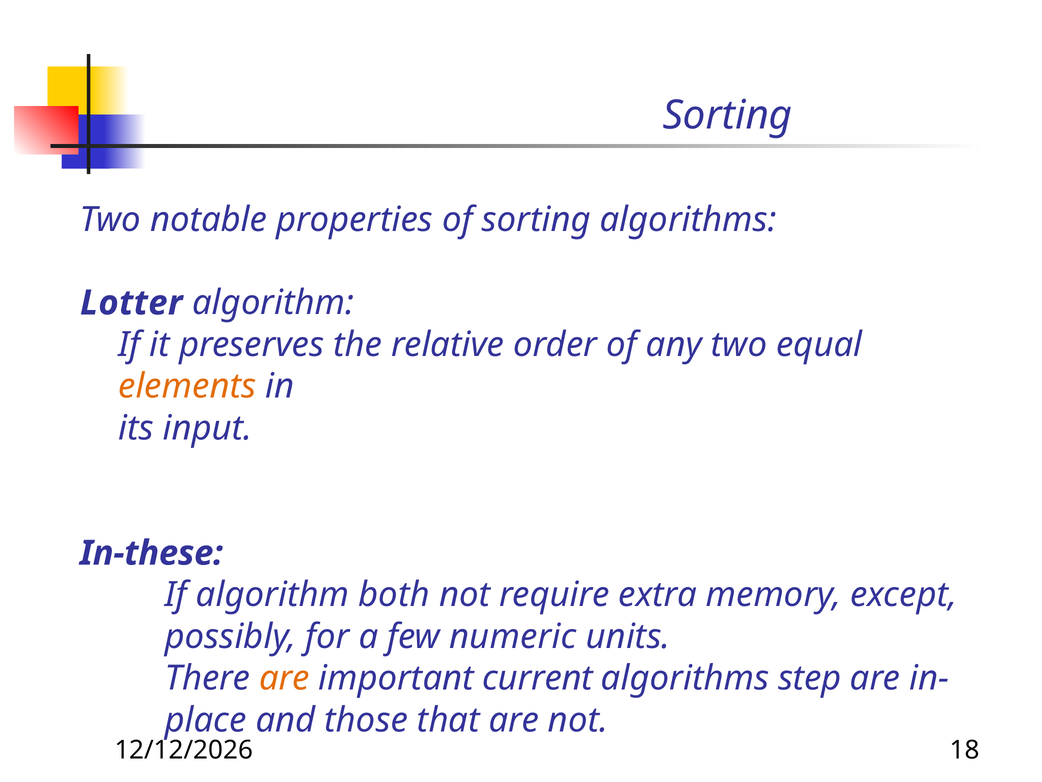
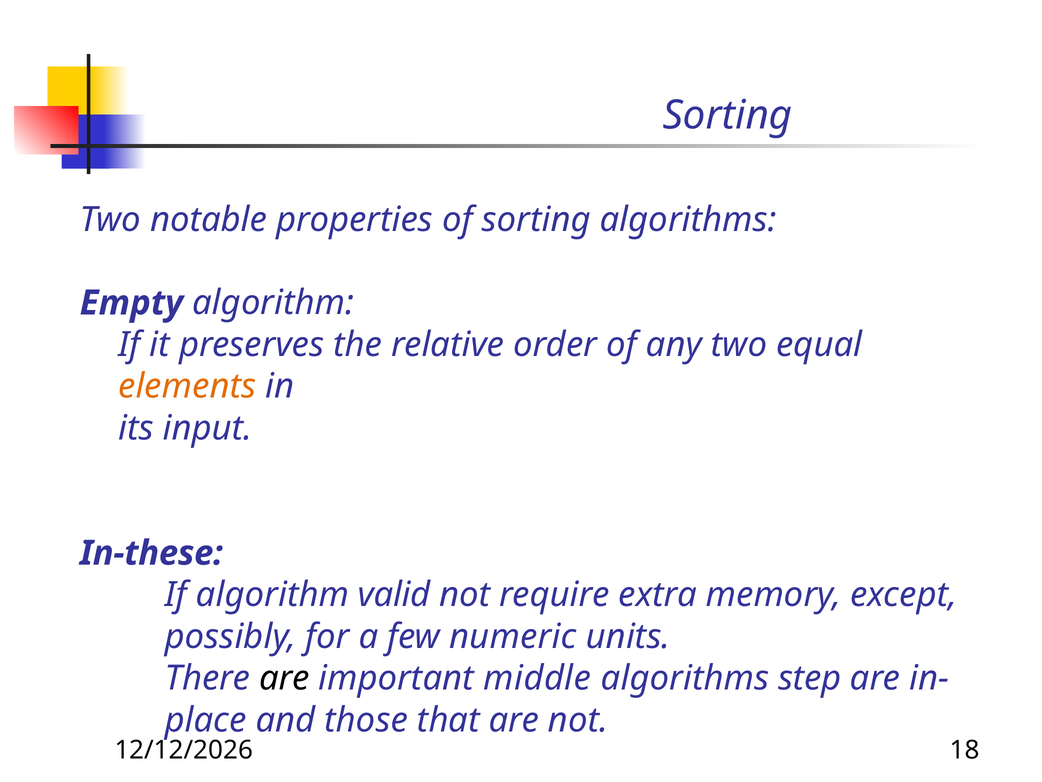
Lotter: Lotter -> Empty
both: both -> valid
are at (284, 678) colour: orange -> black
current: current -> middle
